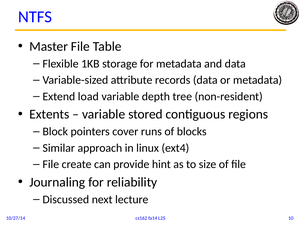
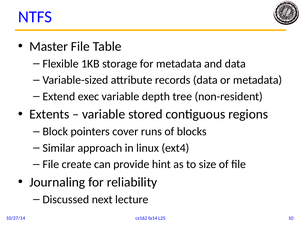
load: load -> exec
